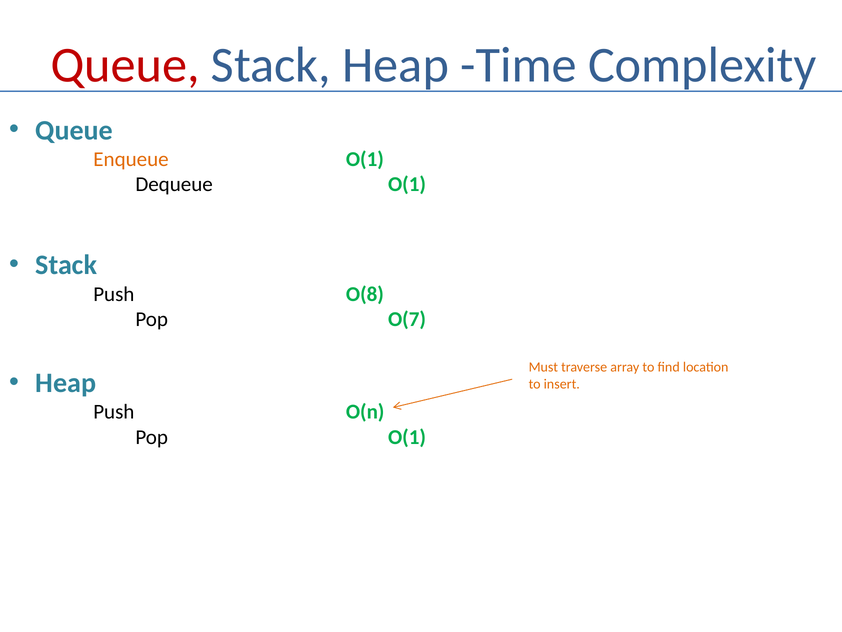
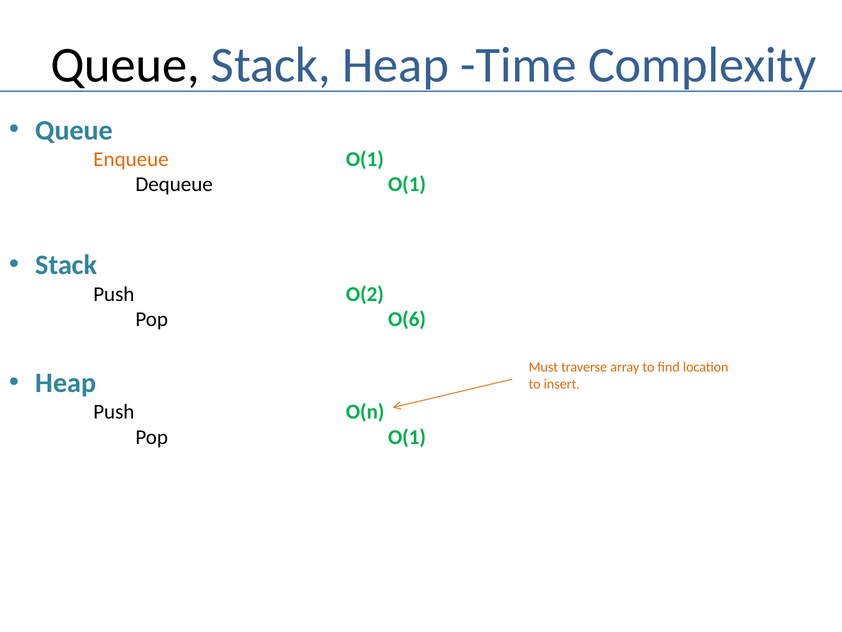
Queue at (125, 65) colour: red -> black
O(8: O(8 -> O(2
O(7: O(7 -> O(6
